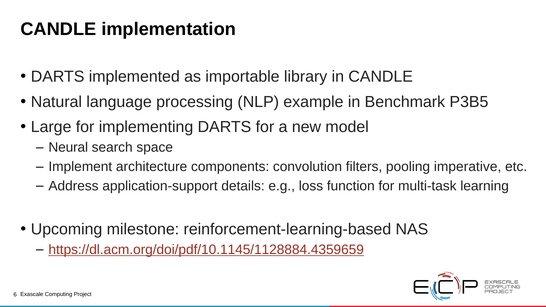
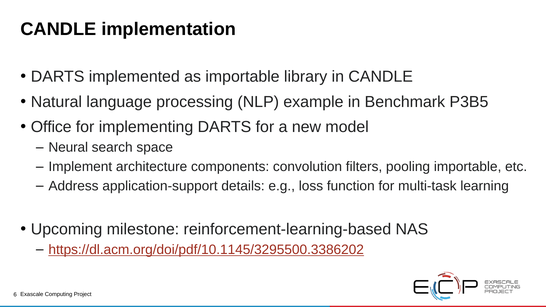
Large: Large -> Office
pooling imperative: imperative -> importable
https://dl.acm.org/doi/pdf/10.1145/1128884.4359659: https://dl.acm.org/doi/pdf/10.1145/1128884.4359659 -> https://dl.acm.org/doi/pdf/10.1145/3295500.3386202
